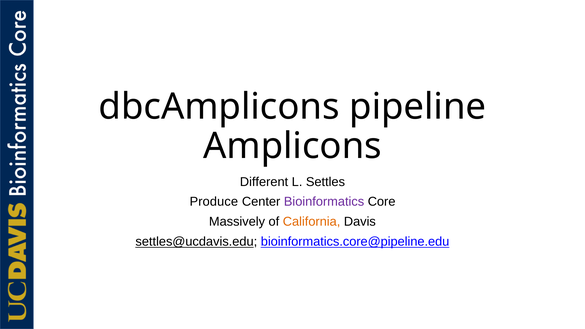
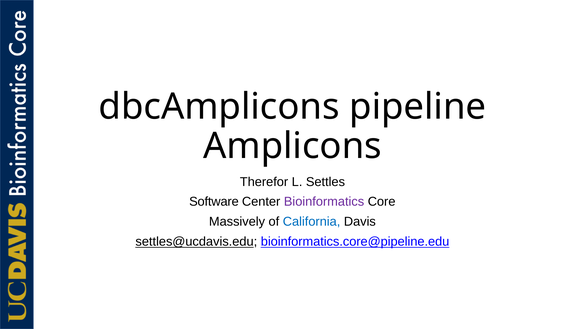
Different: Different -> Therefor
Produce: Produce -> Software
California colour: orange -> blue
